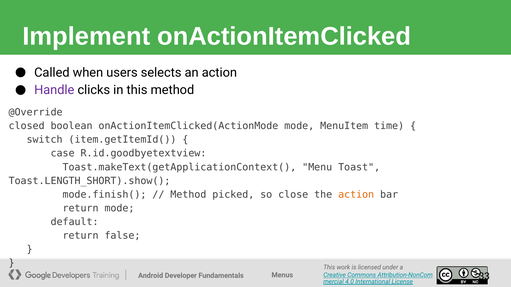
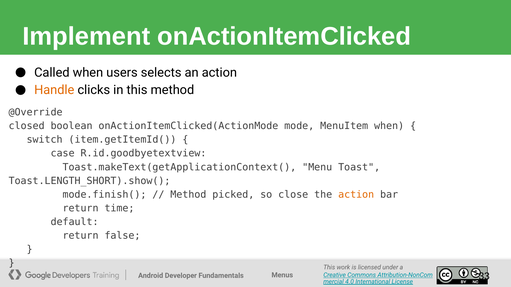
Handle colour: purple -> orange
MenuItem time: time -> when
return mode: mode -> time
